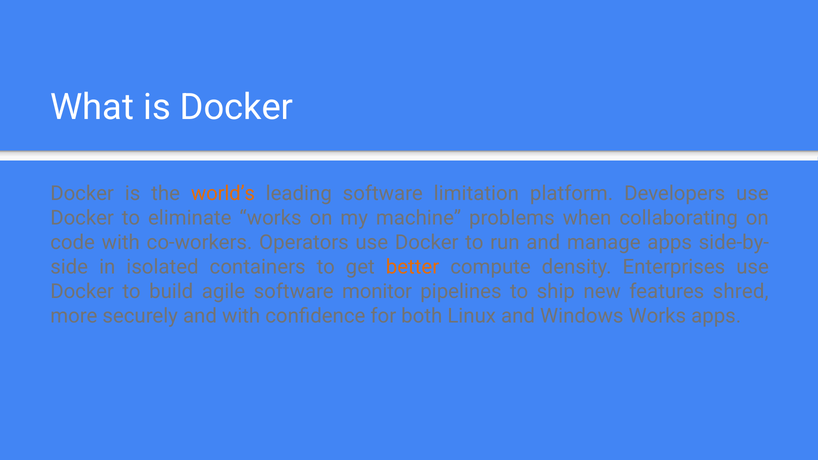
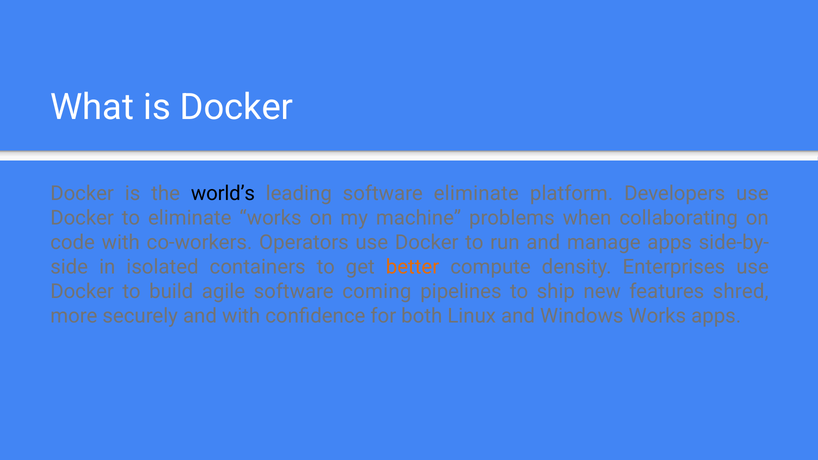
world’s colour: orange -> black
software limitation: limitation -> eliminate
monitor: monitor -> coming
